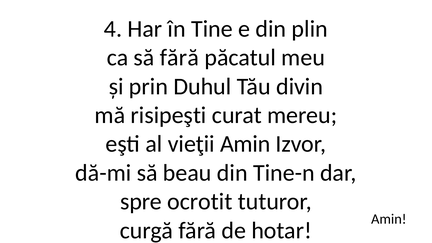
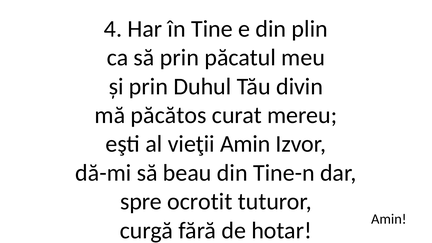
să fără: fără -> prin
risipeşti: risipeşti -> păcătos
